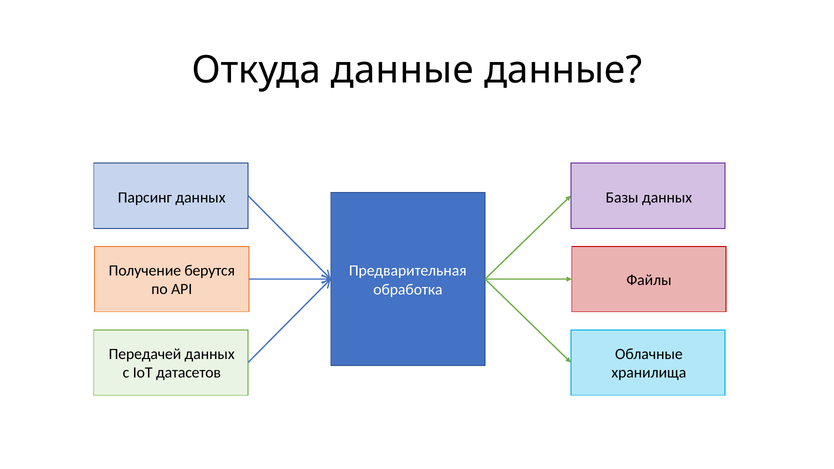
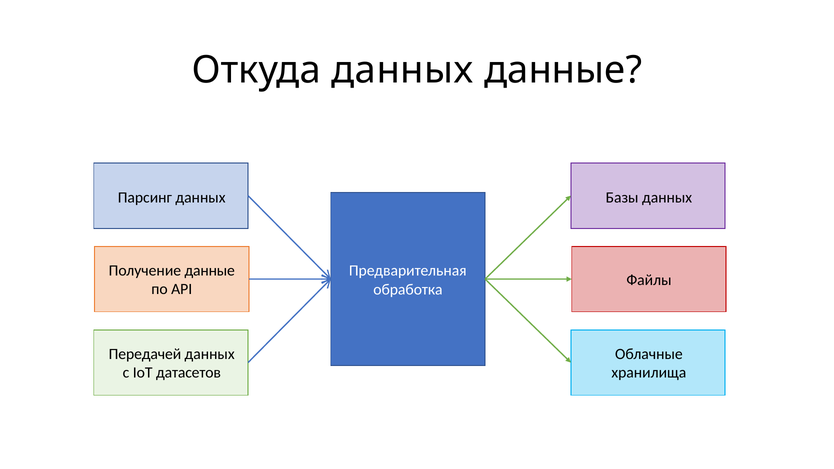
Откуда данные: данные -> данных
Получение берутся: берутся -> данные
